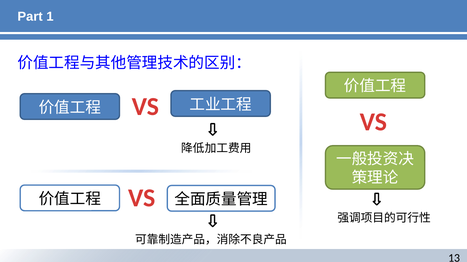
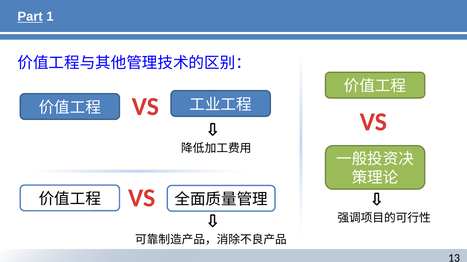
Part underline: none -> present
